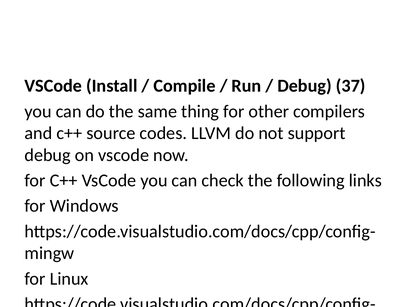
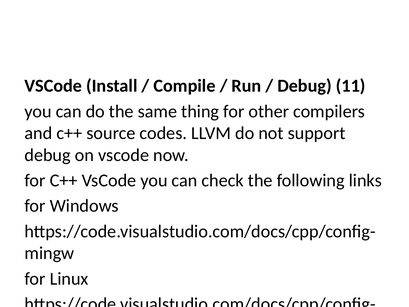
37: 37 -> 11
